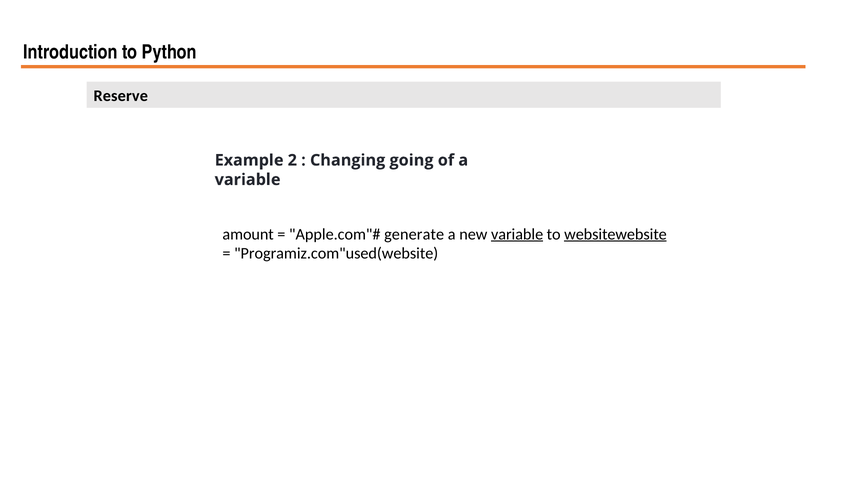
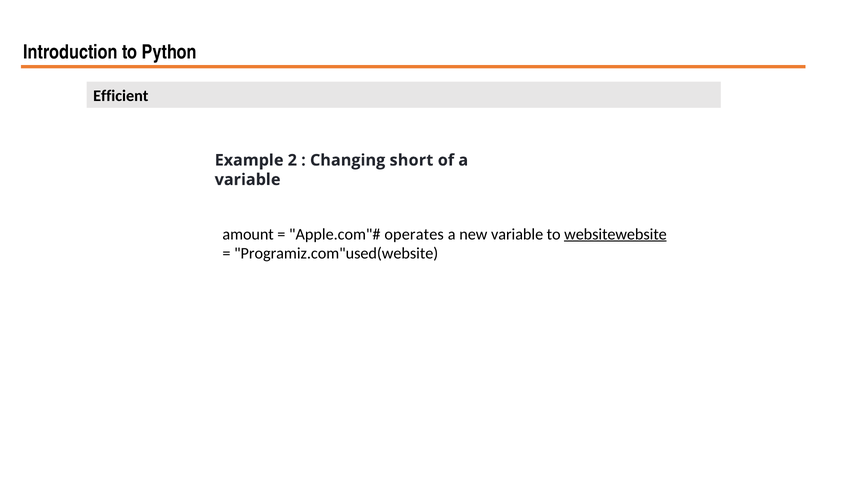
Reserve: Reserve -> Efficient
going: going -> short
generate: generate -> operates
variable at (517, 234) underline: present -> none
